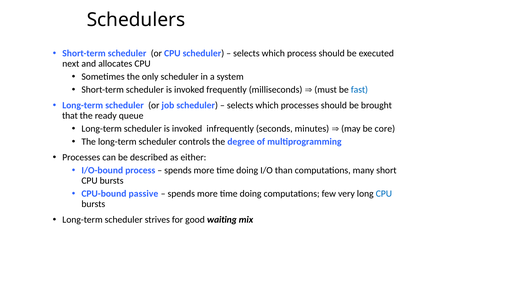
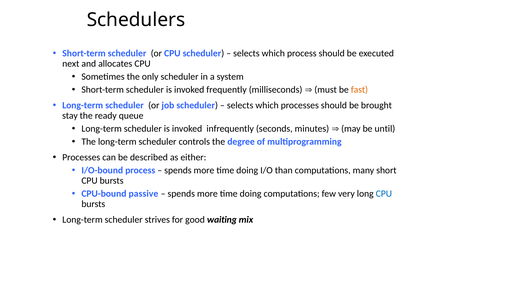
fast colour: blue -> orange
that: that -> stay
core: core -> until
